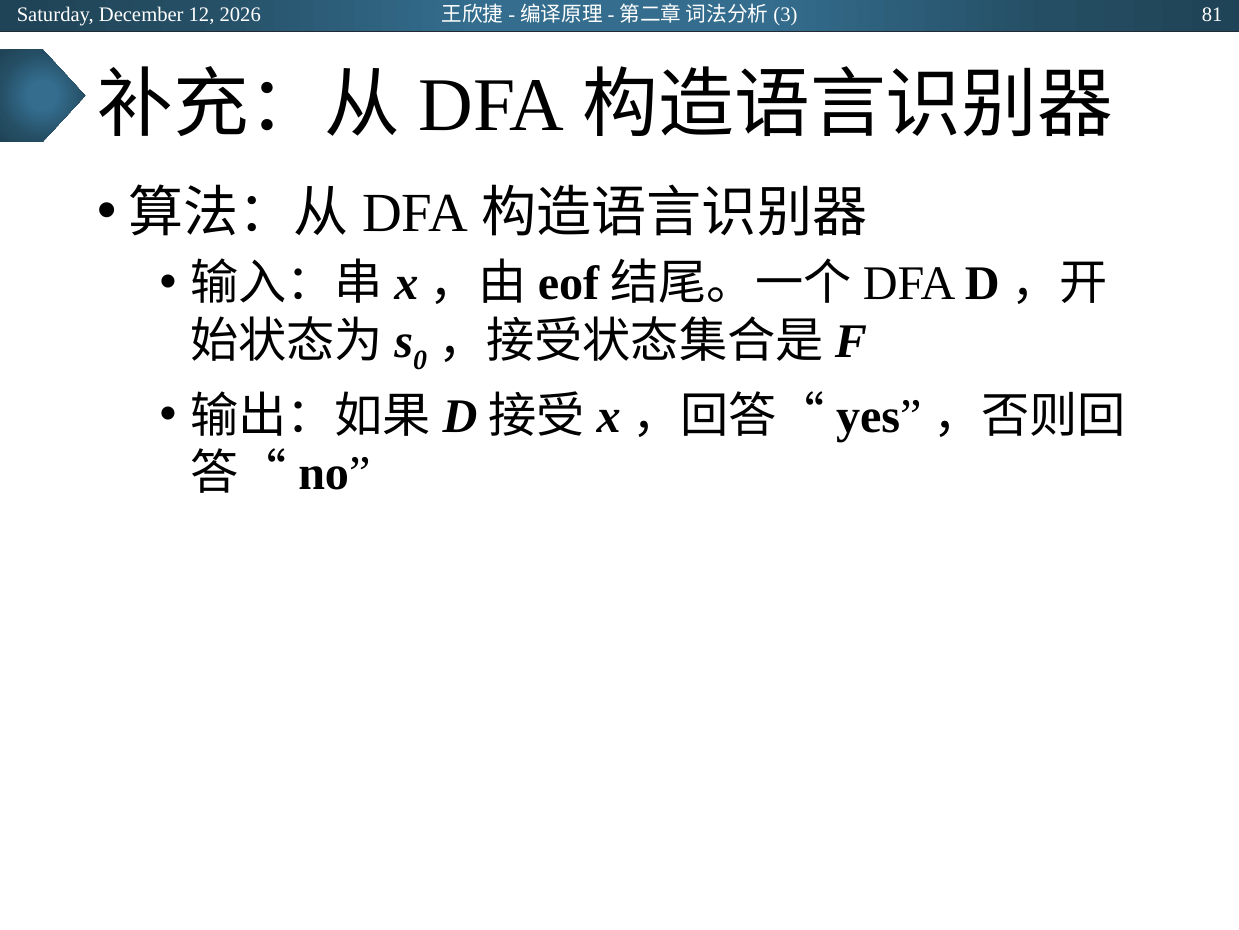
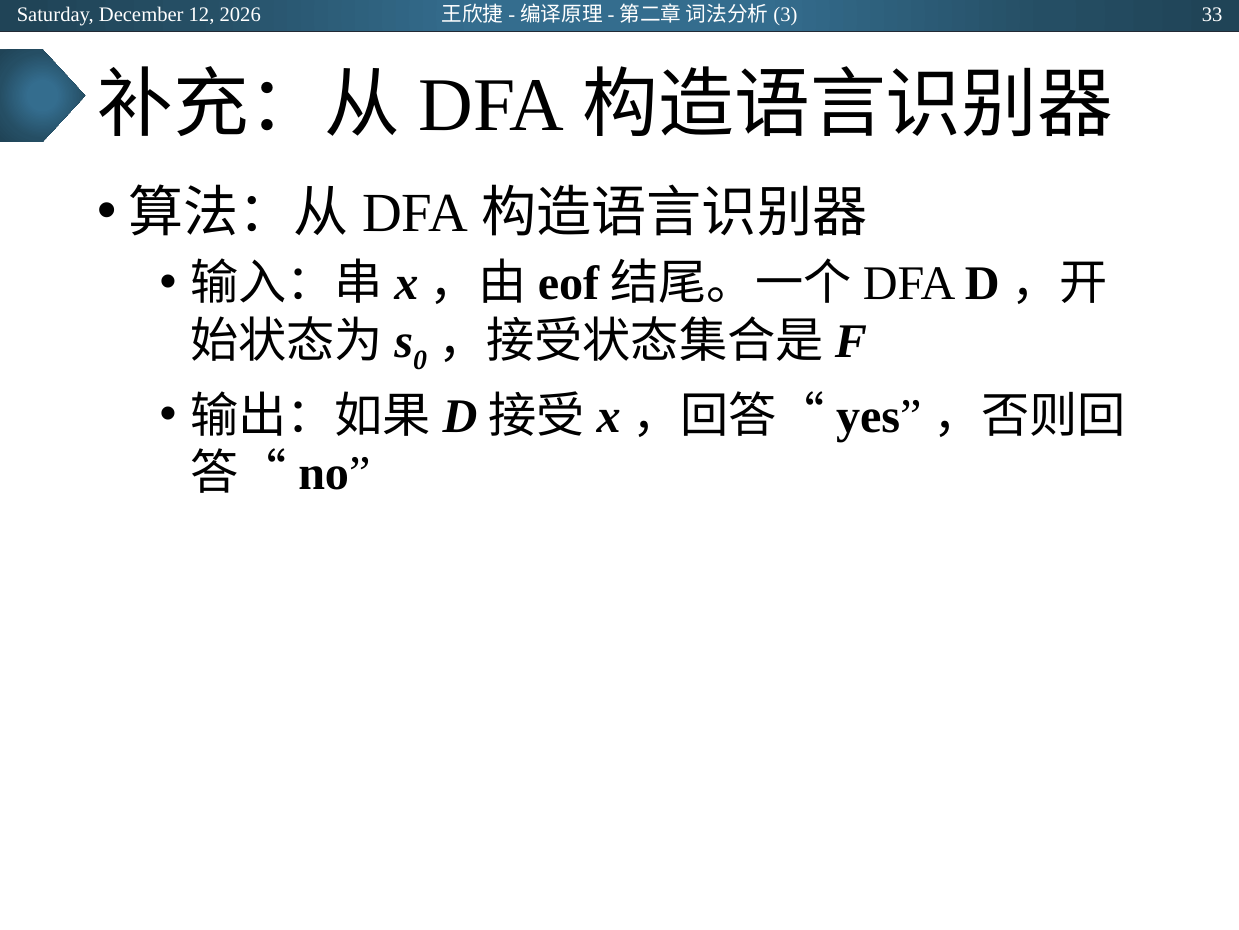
81: 81 -> 33
